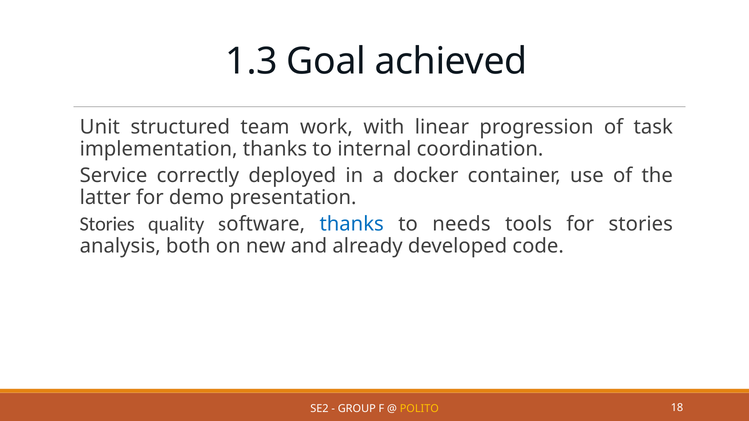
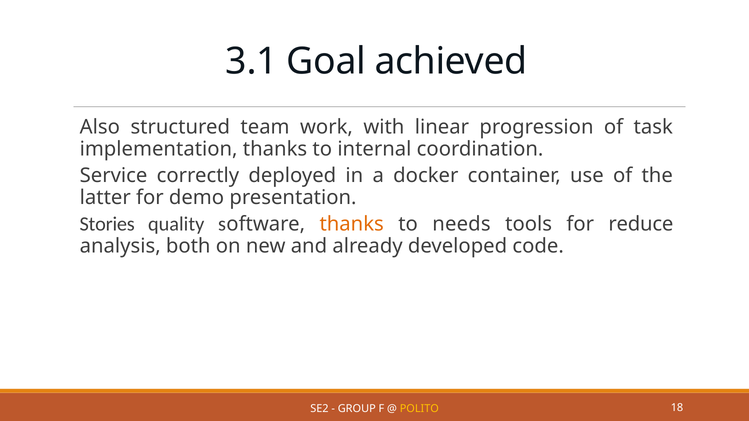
1.3: 1.3 -> 3.1
Unit: Unit -> Also
thanks at (352, 224) colour: blue -> orange
for stories: stories -> reduce
